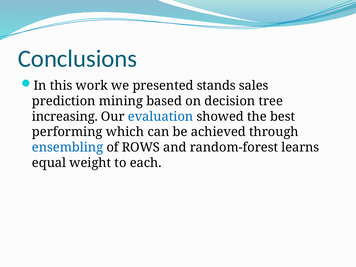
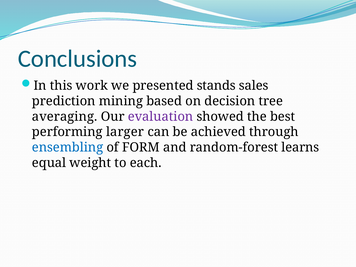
increasing: increasing -> averaging
evaluation colour: blue -> purple
which: which -> larger
ROWS: ROWS -> FORM
